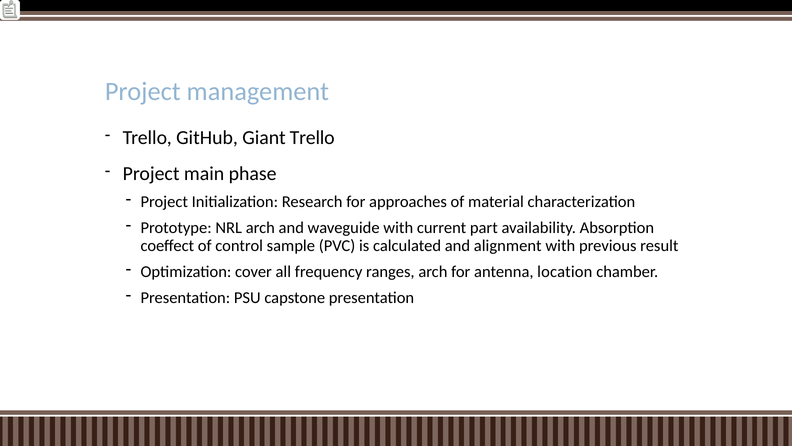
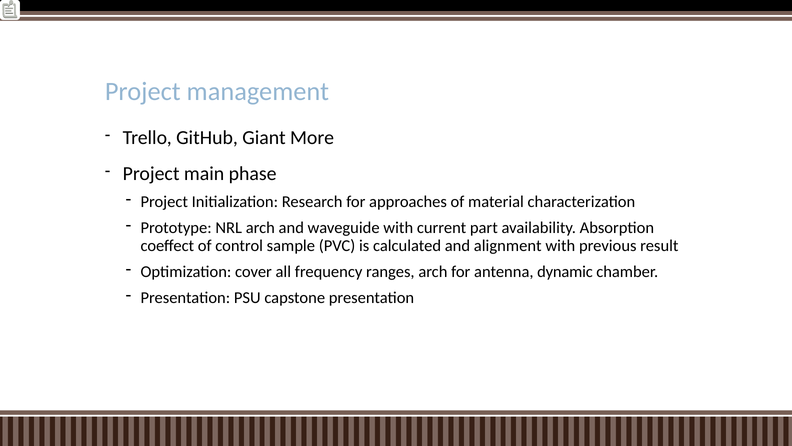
Giant Trello: Trello -> More
location: location -> dynamic
